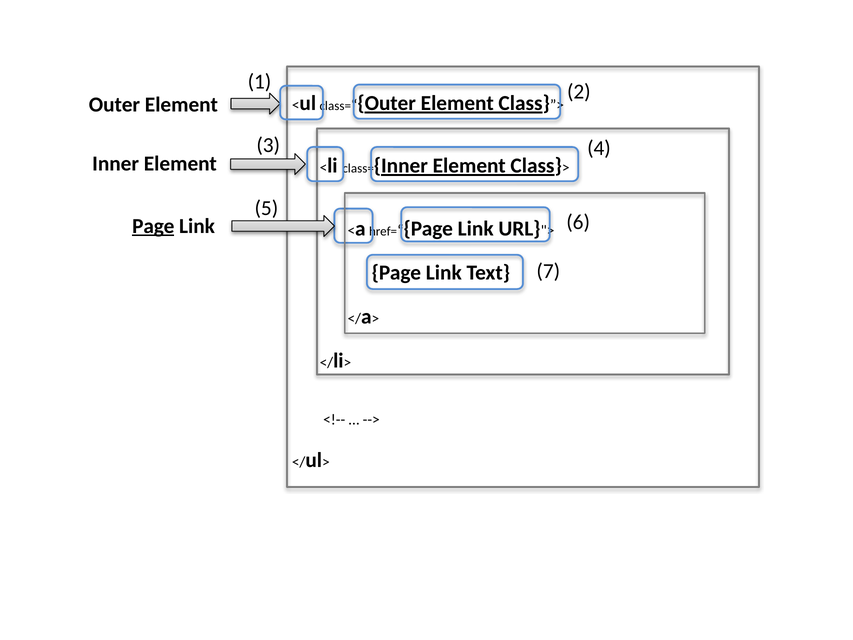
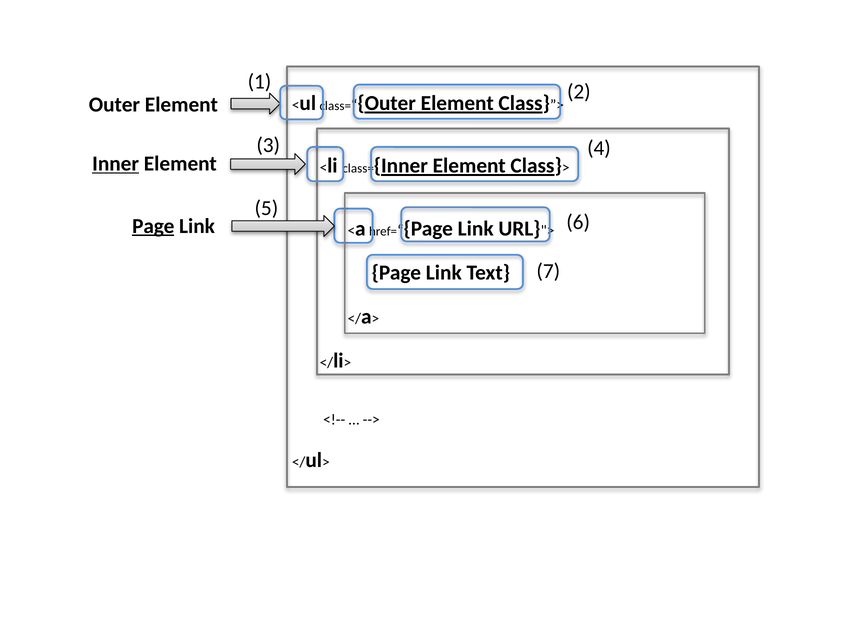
Inner at (116, 164) underline: none -> present
